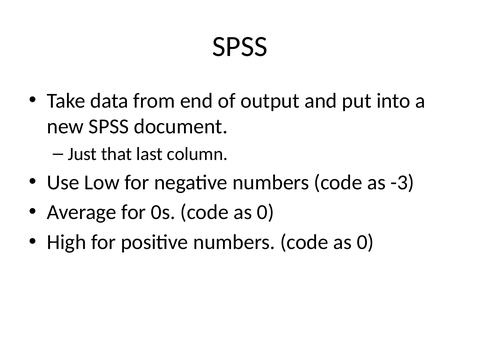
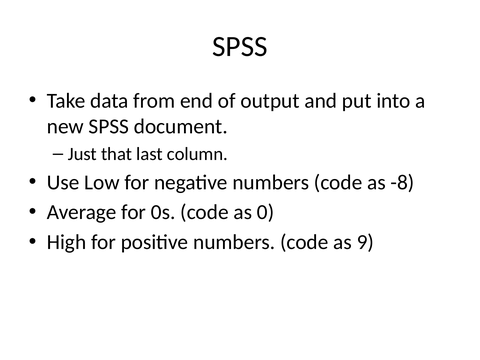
-3: -3 -> -8
numbers code as 0: 0 -> 9
